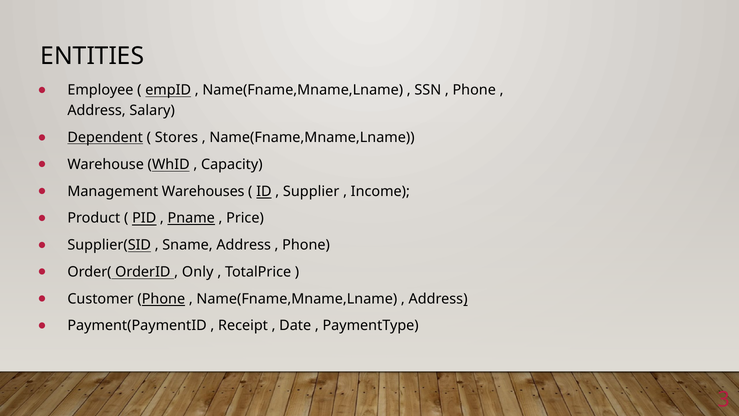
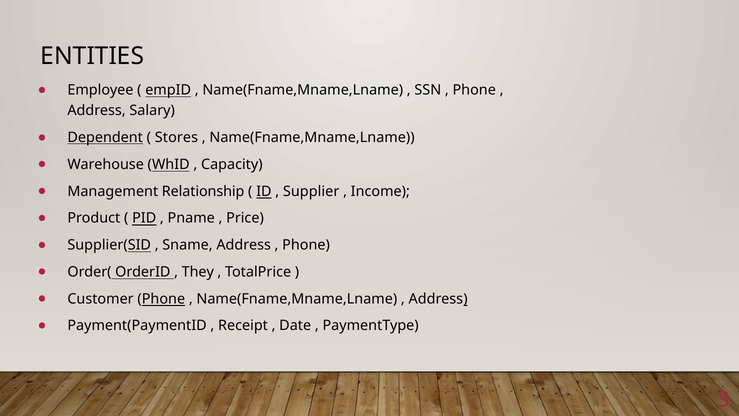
Warehouses: Warehouses -> Relationship
Pname underline: present -> none
Only: Only -> They
